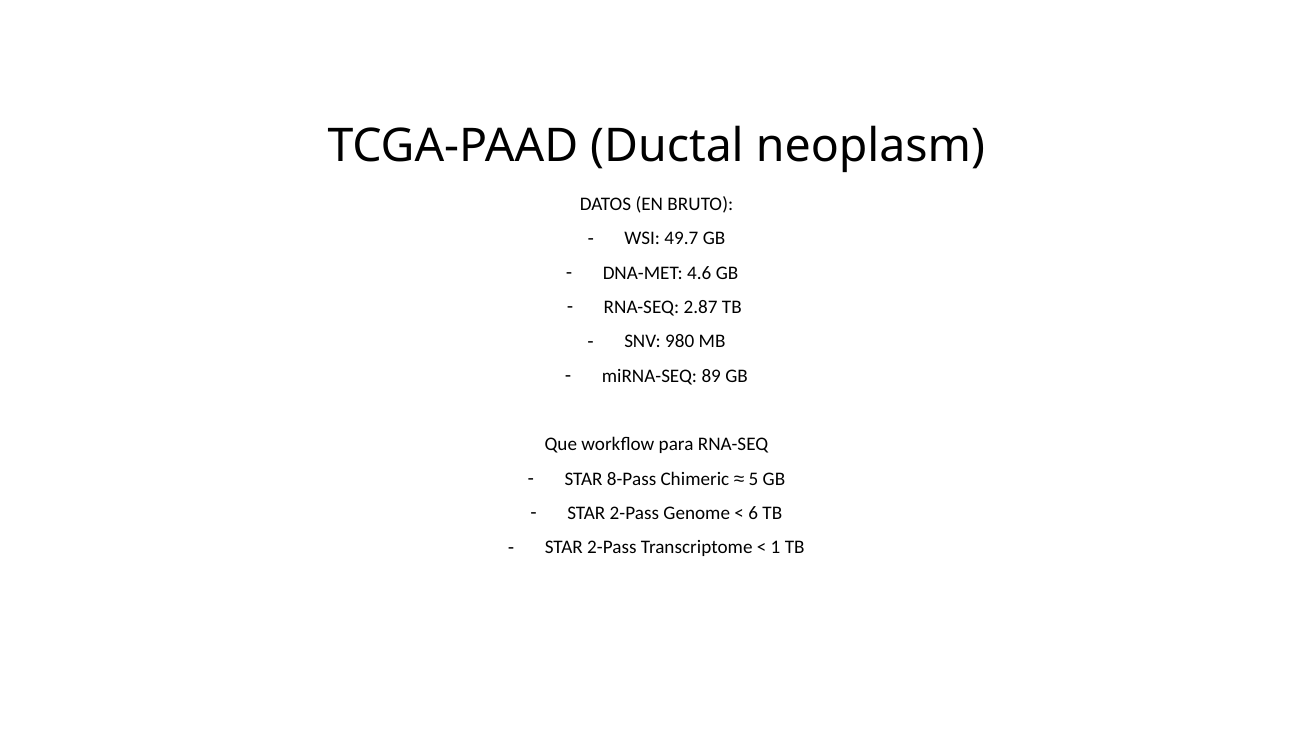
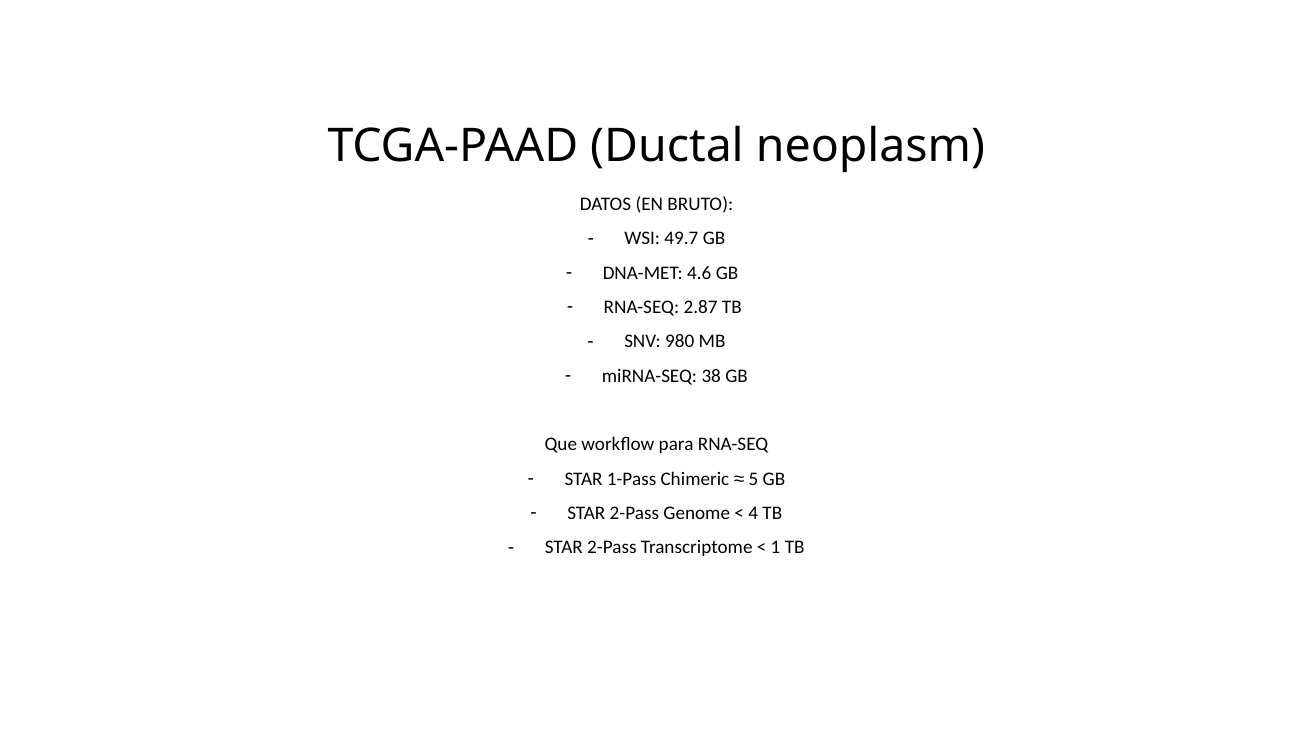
89: 89 -> 38
8-Pass: 8-Pass -> 1-Pass
6: 6 -> 4
